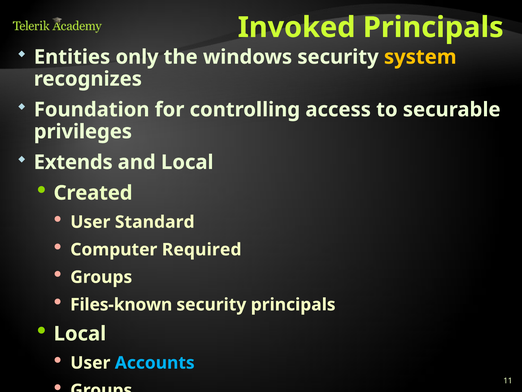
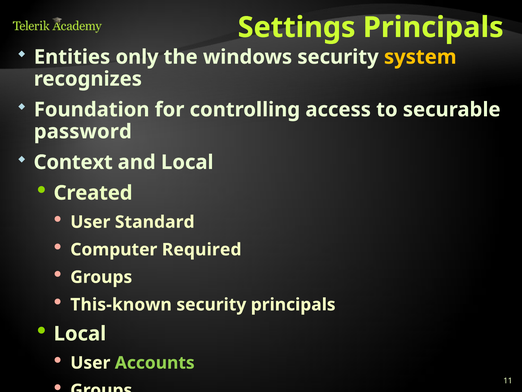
Invoked: Invoked -> Settings
privileges: privileges -> password
Extends: Extends -> Context
Files-known: Files-known -> This-known
Accounts colour: light blue -> light green
